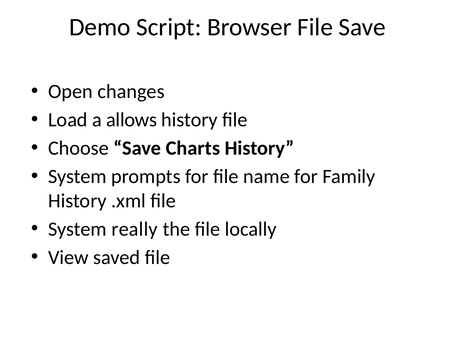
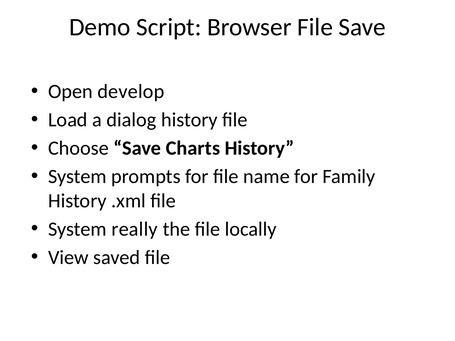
changes: changes -> develop
allows: allows -> dialog
